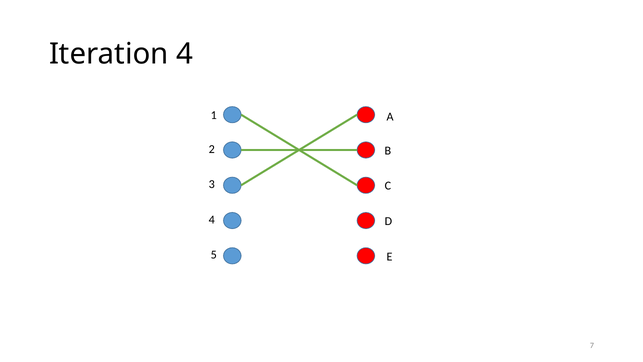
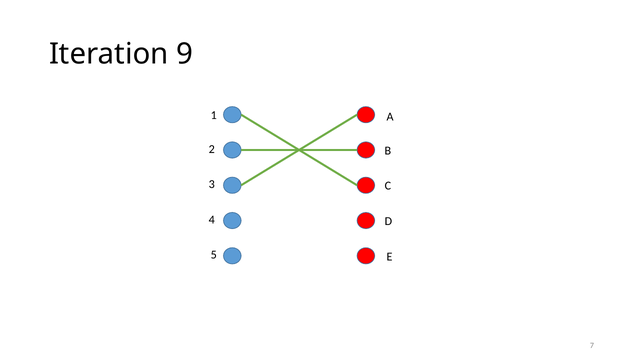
Iteration 4: 4 -> 9
